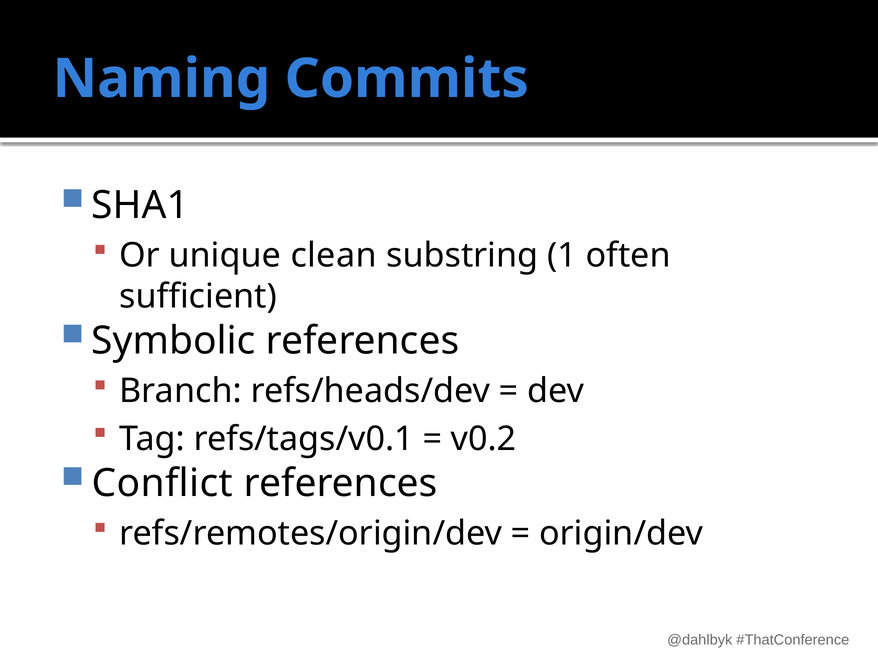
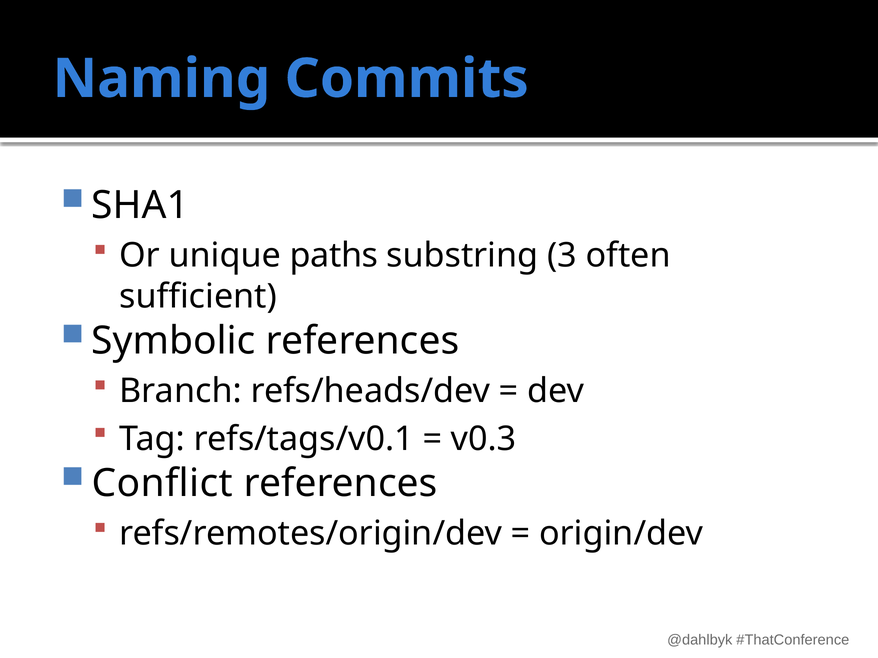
clean: clean -> paths
1: 1 -> 3
v0.2: v0.2 -> v0.3
